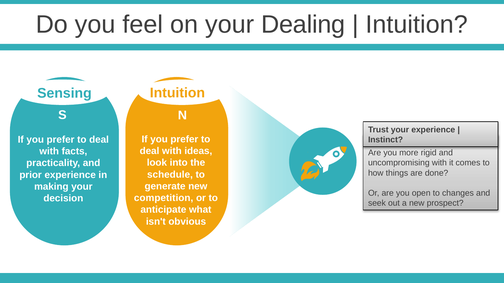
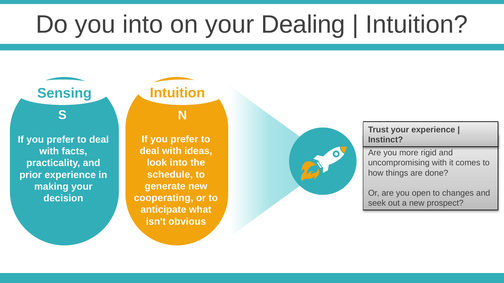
you feel: feel -> into
competition: competition -> cooperating
